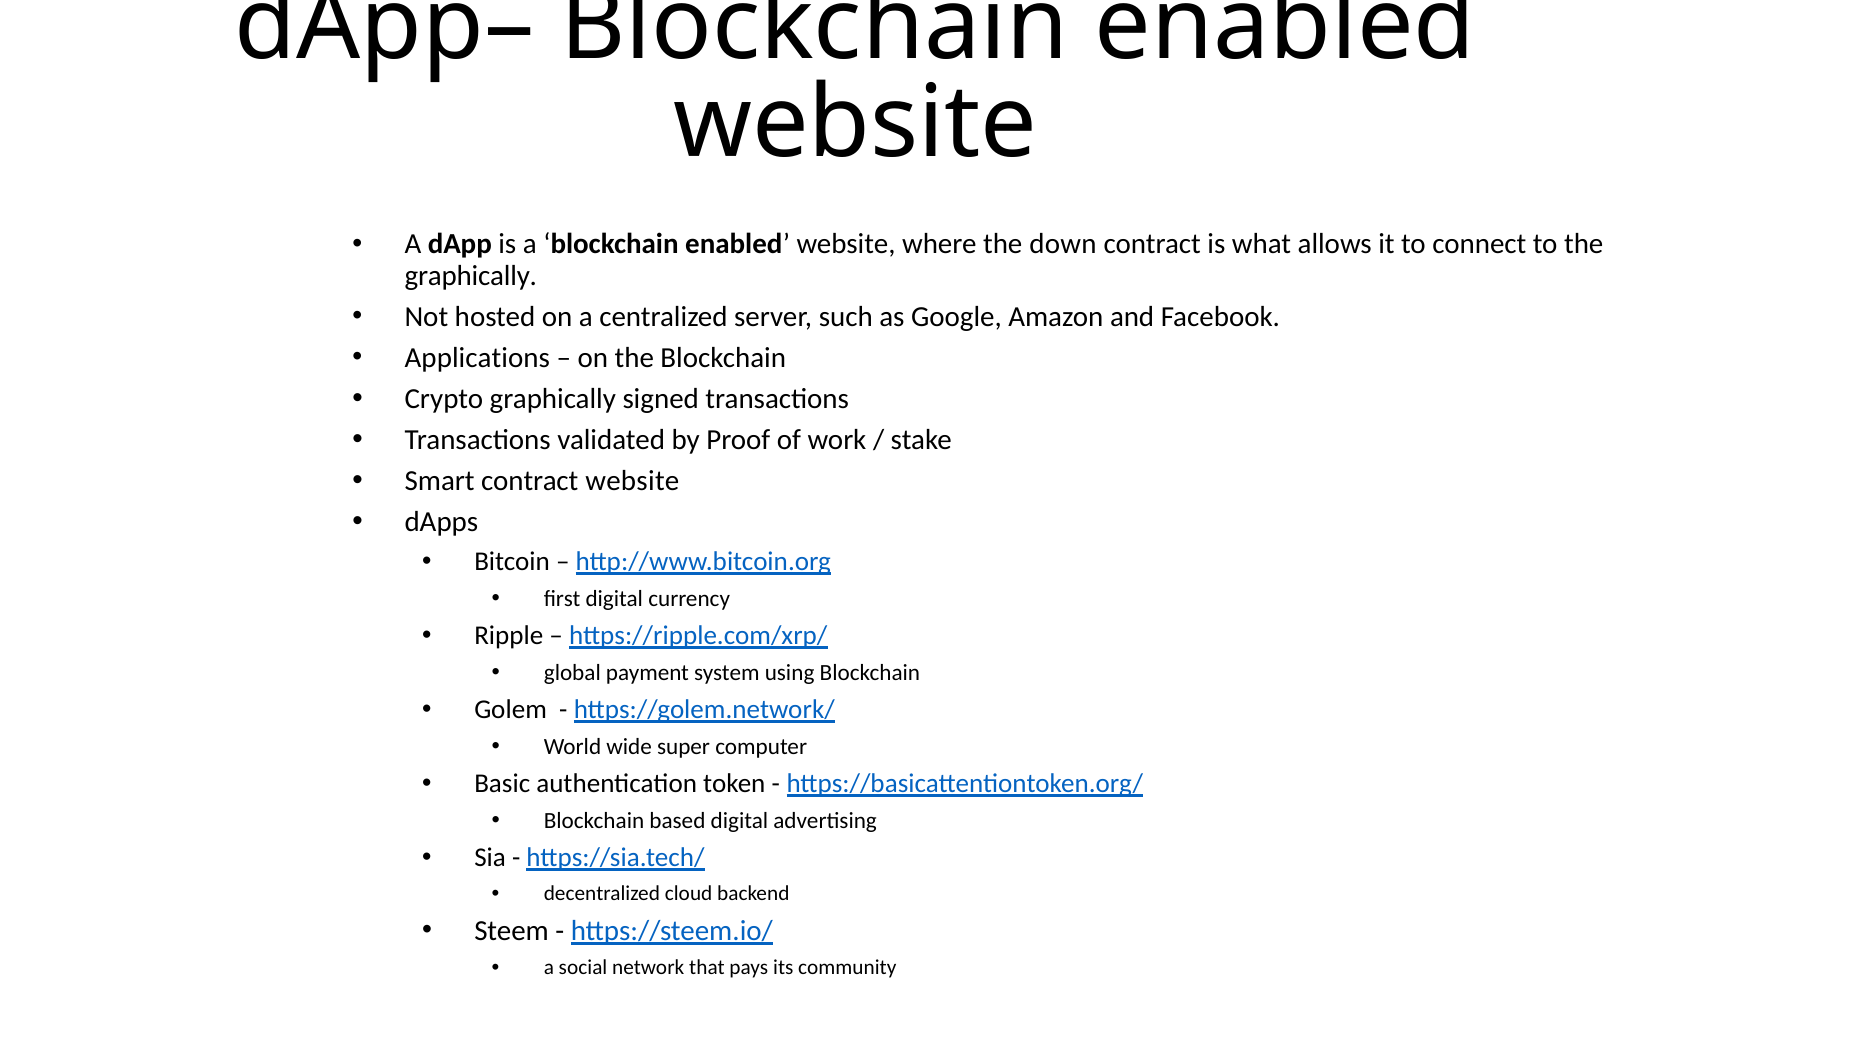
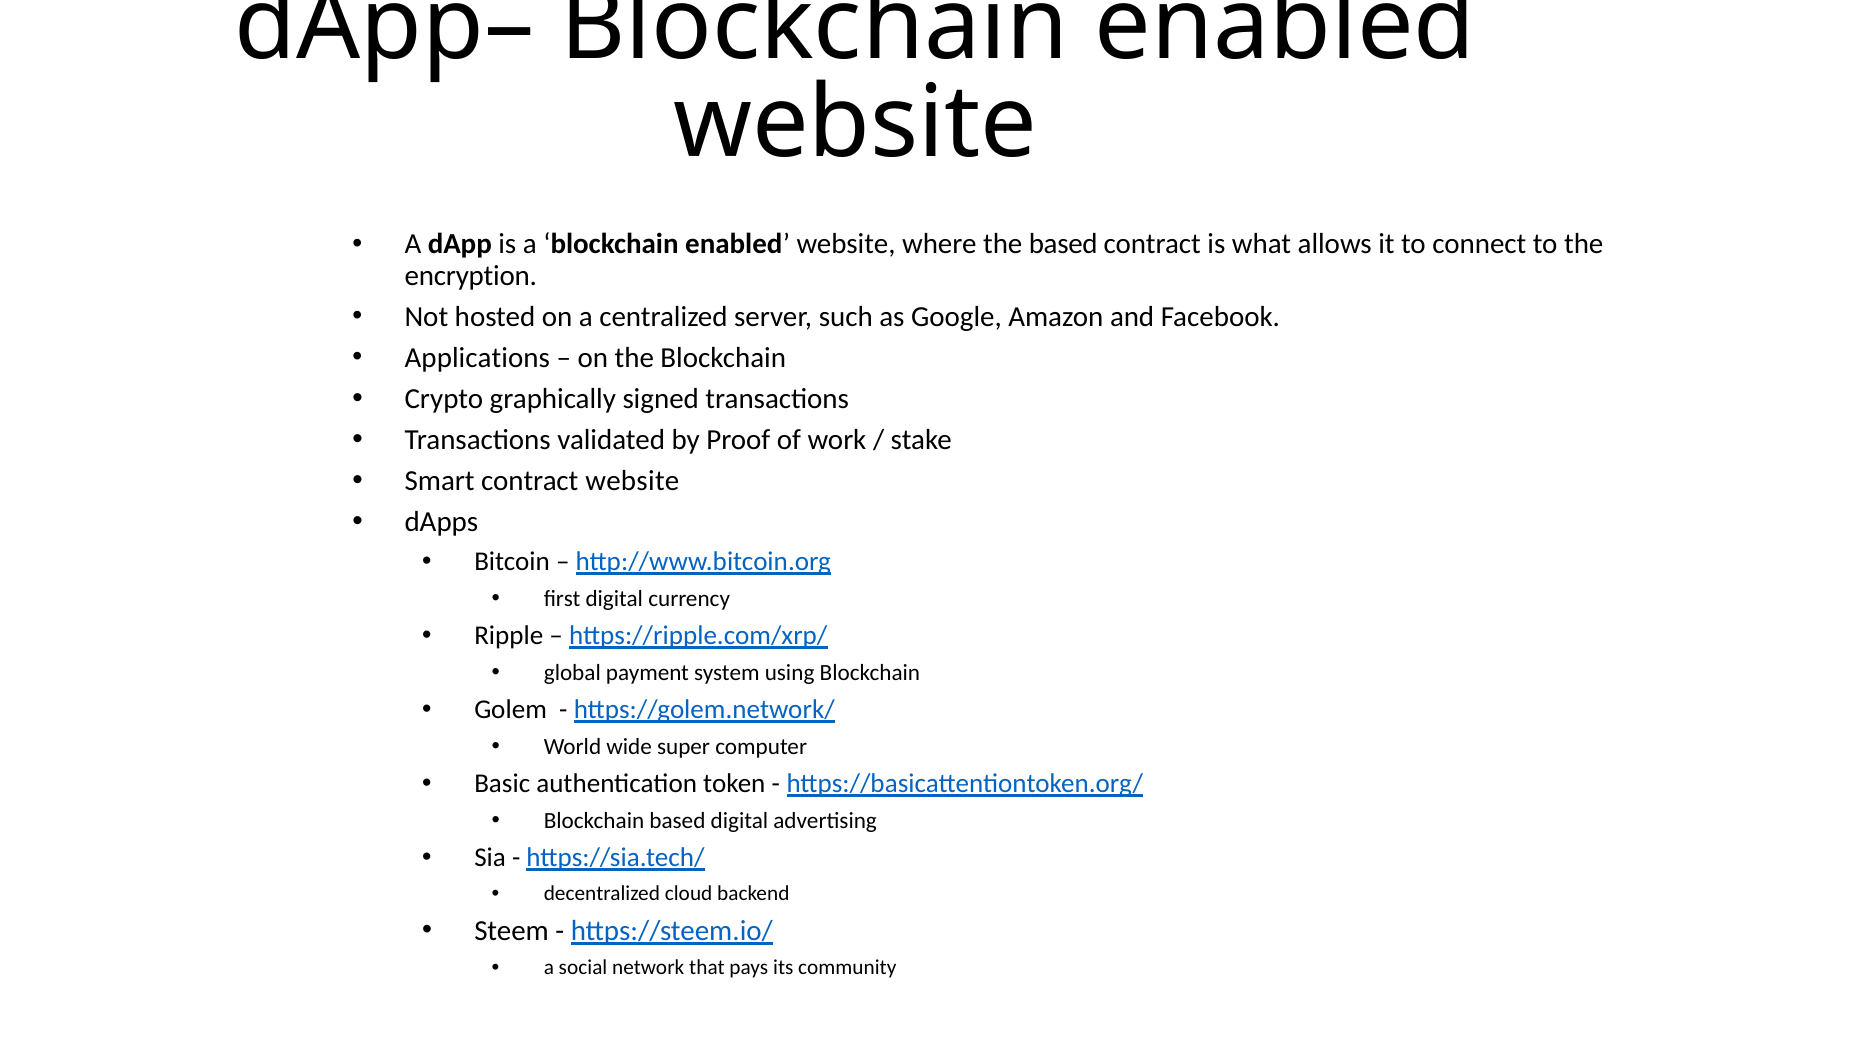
the down: down -> based
graphically at (471, 276): graphically -> encryption
